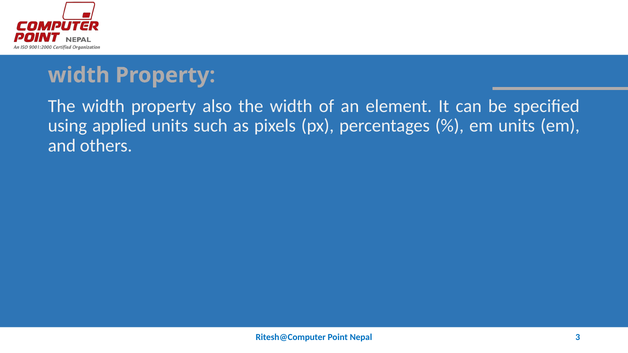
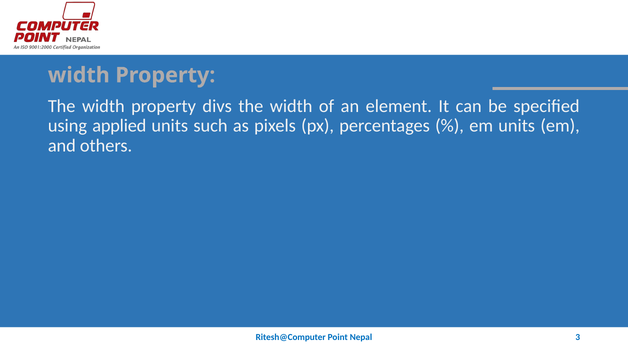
also: also -> divs
